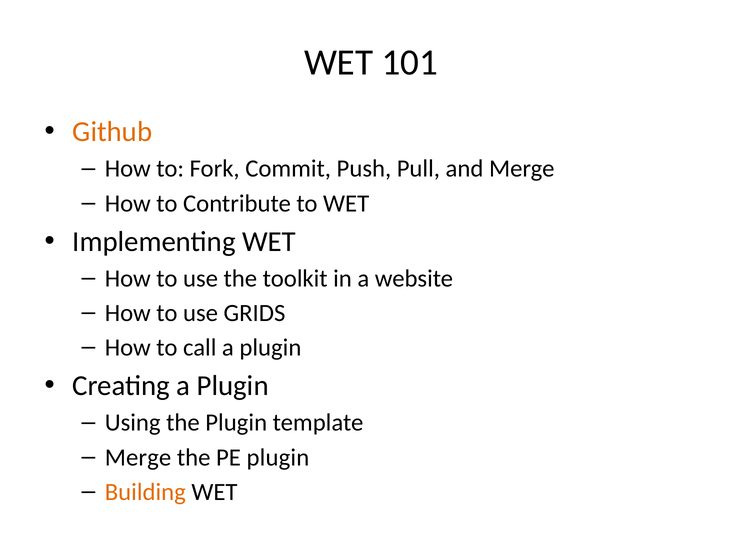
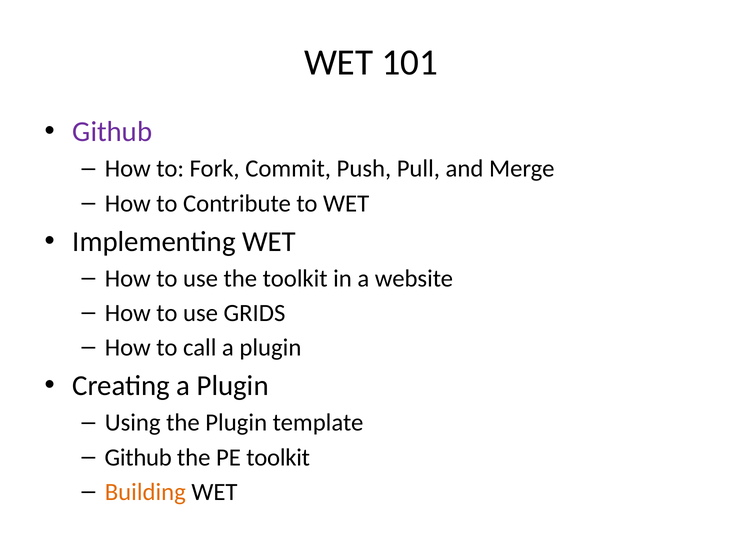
Github at (112, 132) colour: orange -> purple
Merge at (138, 457): Merge -> Github
PE plugin: plugin -> toolkit
